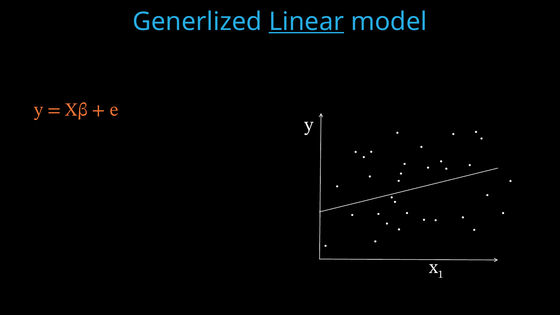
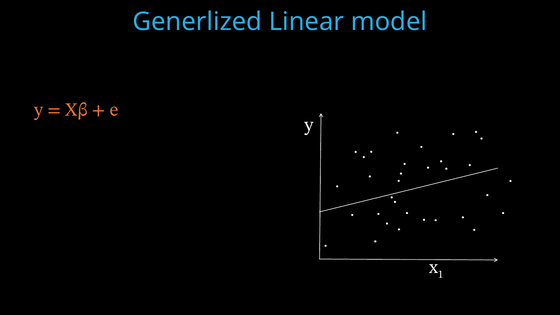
Linear underline: present -> none
